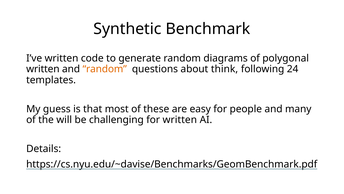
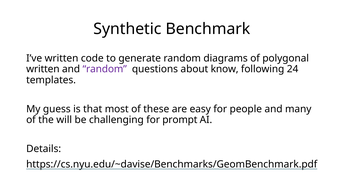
random at (105, 69) colour: orange -> purple
think: think -> know
for written: written -> prompt
